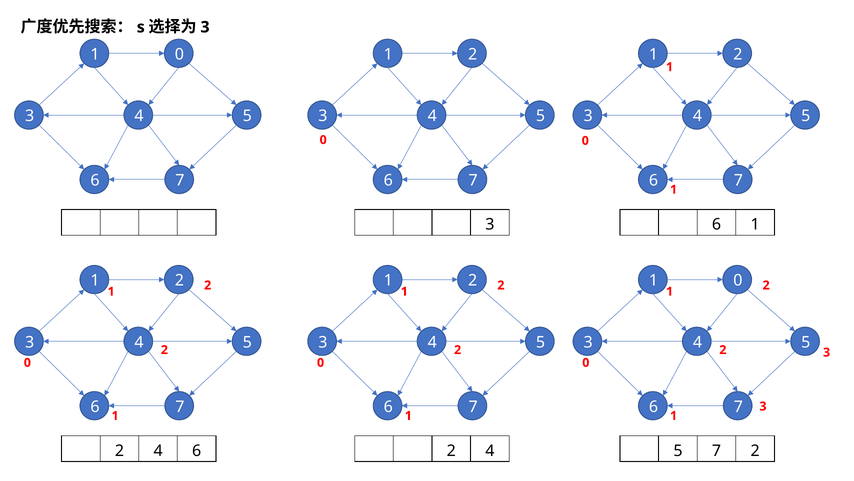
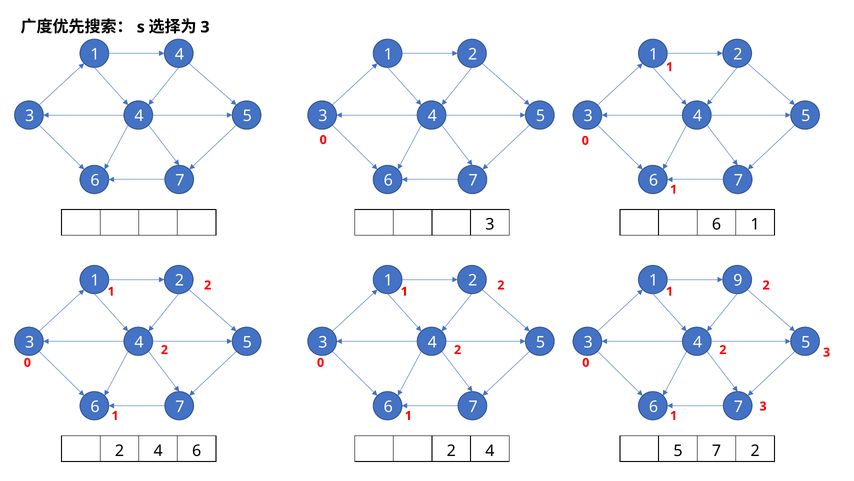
0 at (179, 54): 0 -> 4
0 at (738, 280): 0 -> 9
